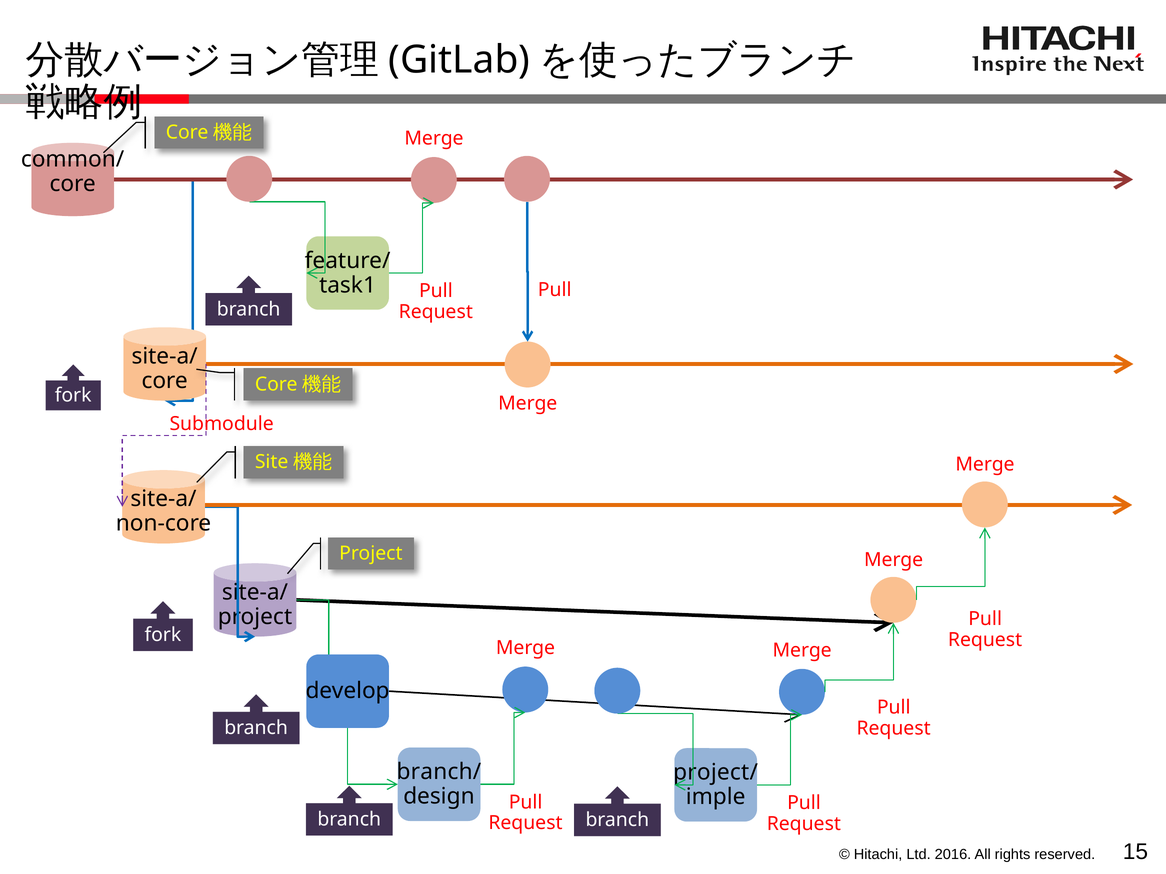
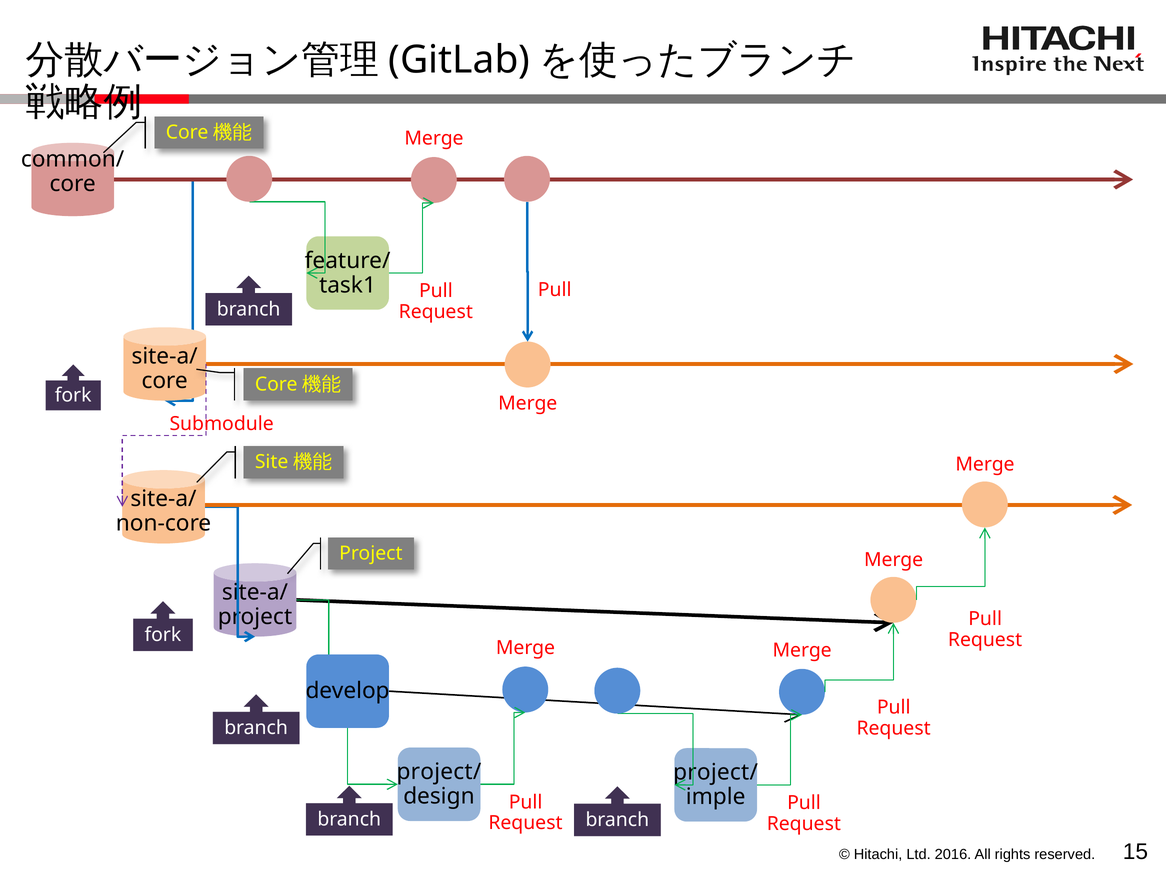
branch/ at (439, 772): branch/ -> project/
